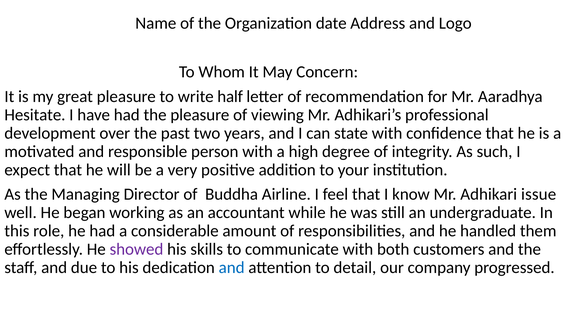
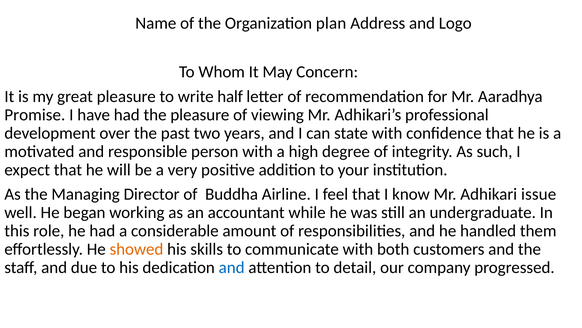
date: date -> plan
Hesitate: Hesitate -> Promise
showed colour: purple -> orange
